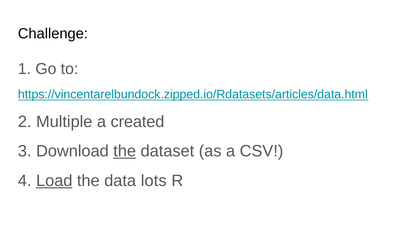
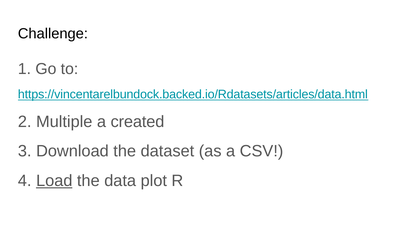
https://vincentarelbundock.zipped.io/Rdatasets/articles/data.html: https://vincentarelbundock.zipped.io/Rdatasets/articles/data.html -> https://vincentarelbundock.backed.io/Rdatasets/articles/data.html
the at (125, 151) underline: present -> none
lots: lots -> plot
